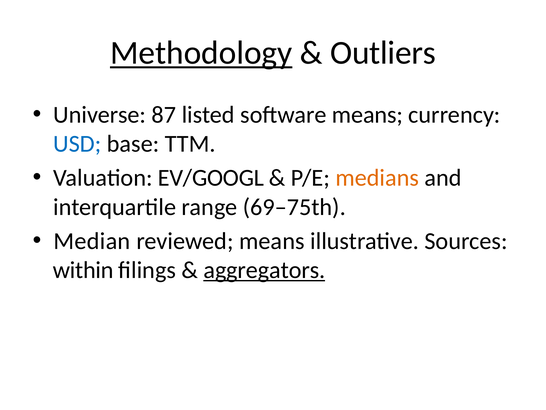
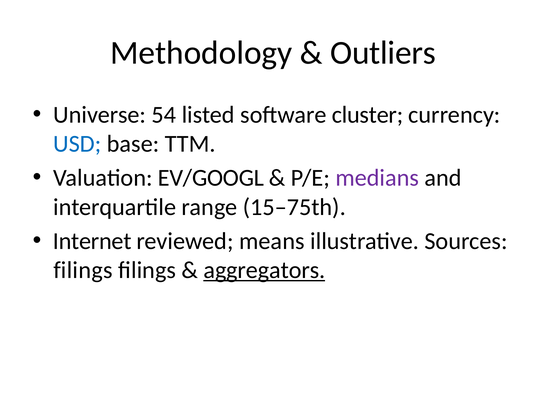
Methodology underline: present -> none
87: 87 -> 54
software means: means -> cluster
medians colour: orange -> purple
69–75th: 69–75th -> 15–75th
Median: Median -> Internet
within at (83, 270): within -> filings
